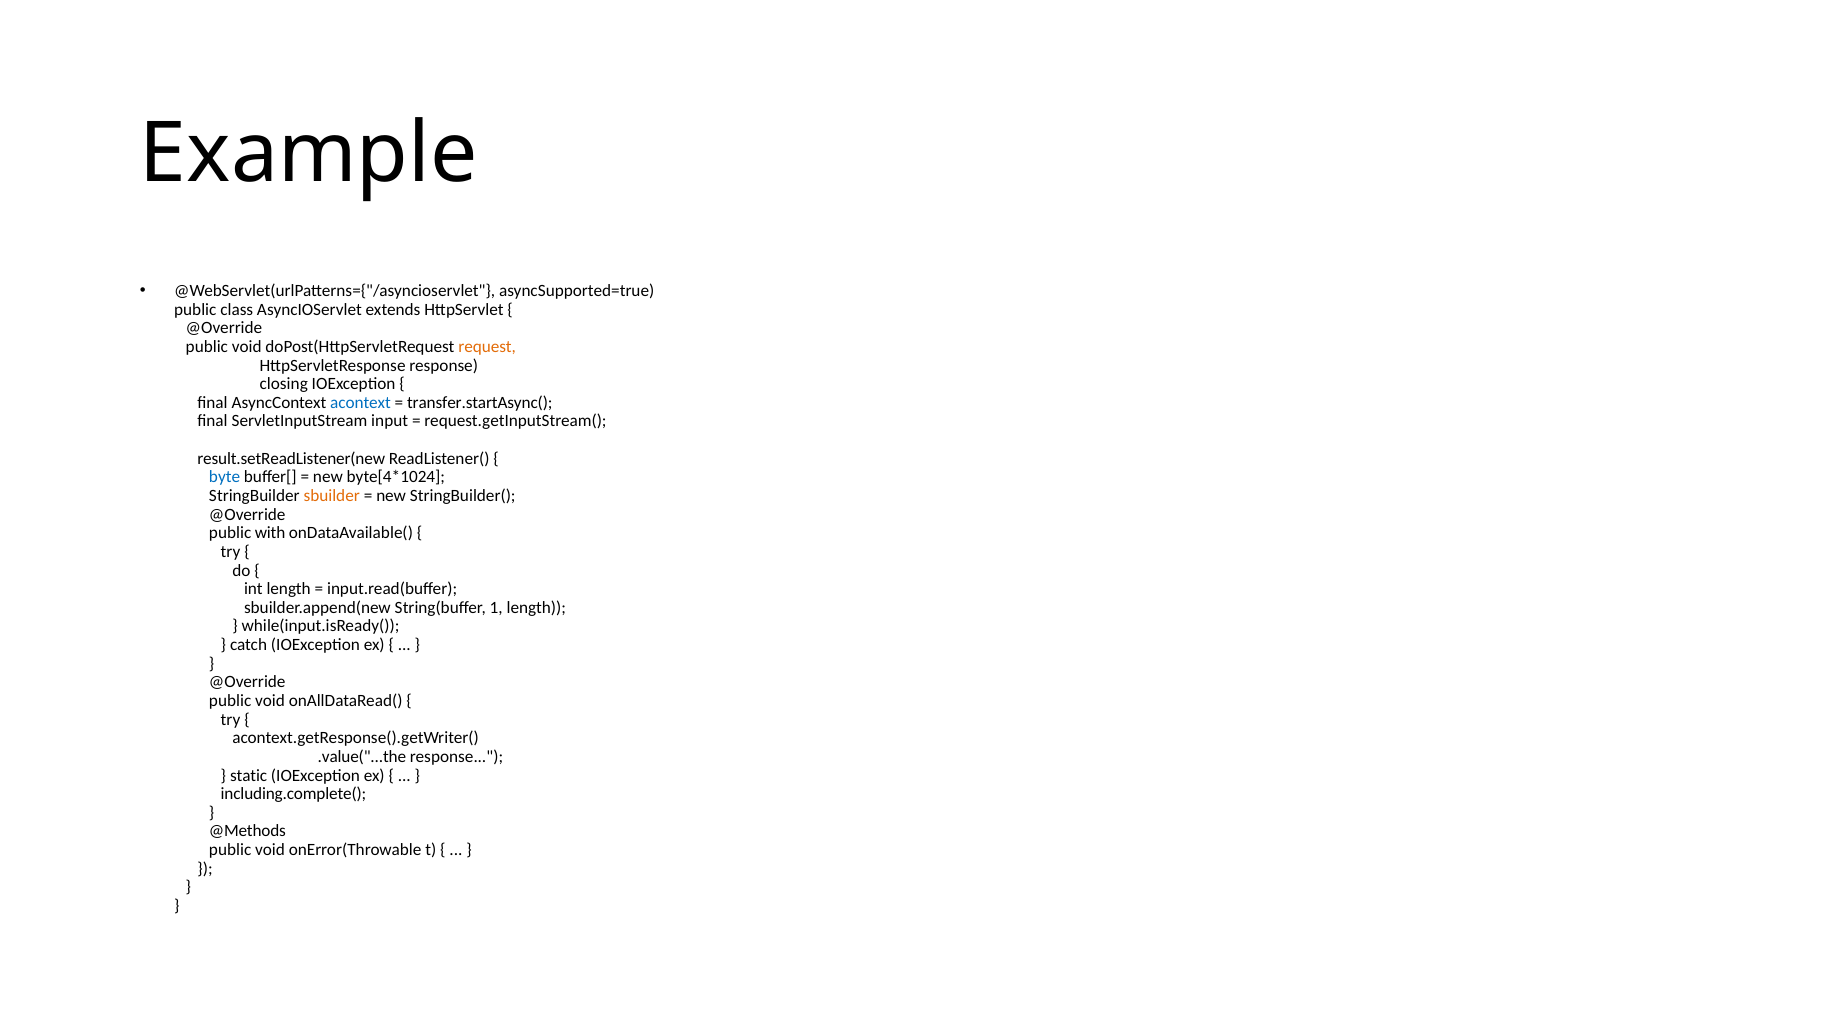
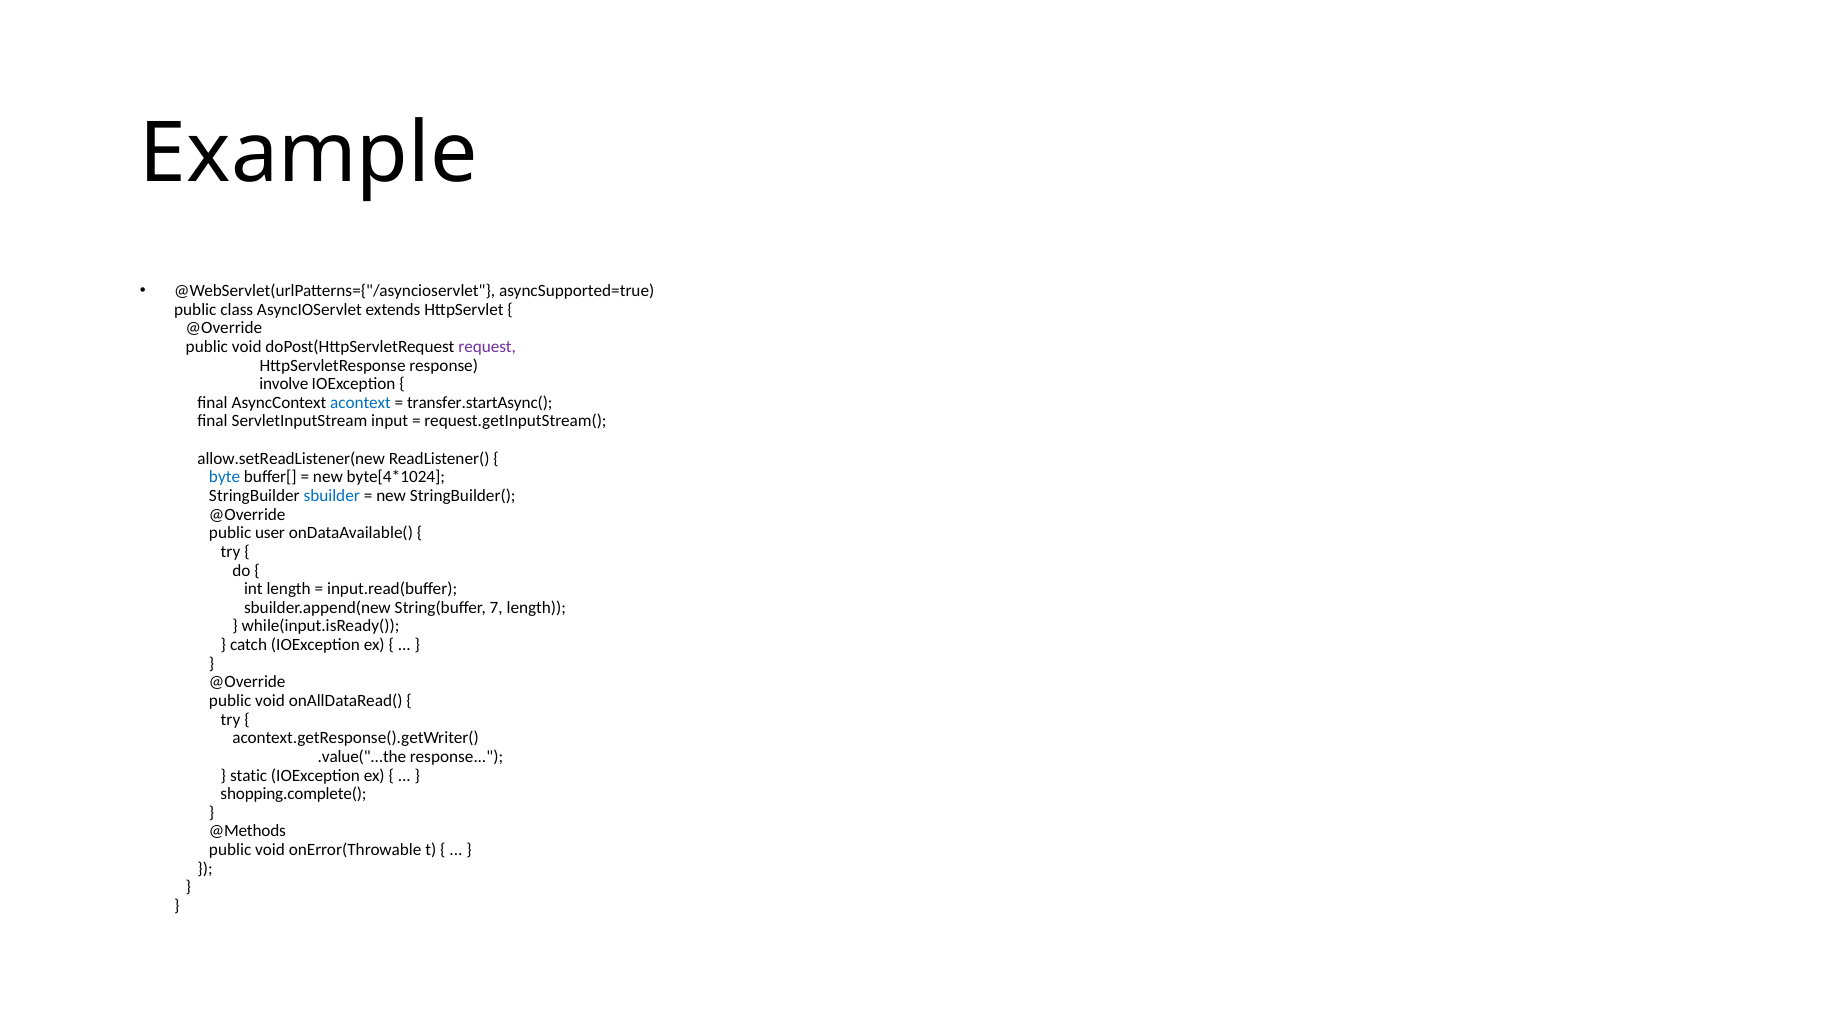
request colour: orange -> purple
closing: closing -> involve
result.setReadListener(new: result.setReadListener(new -> allow.setReadListener(new
sbuilder colour: orange -> blue
with: with -> user
1: 1 -> 7
including.complete(: including.complete( -> shopping.complete(
